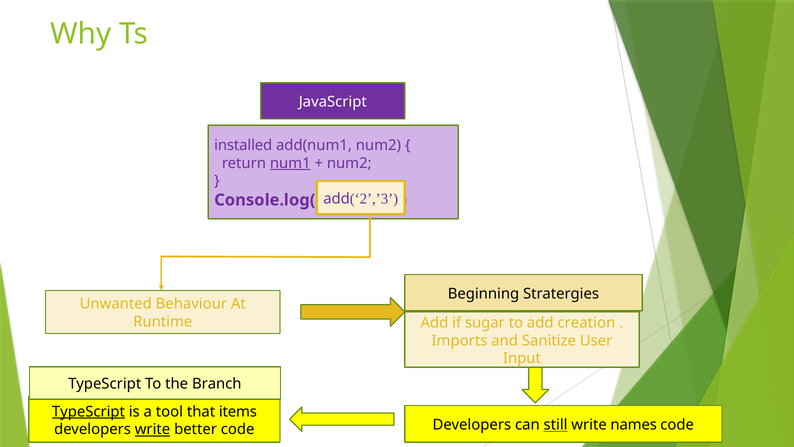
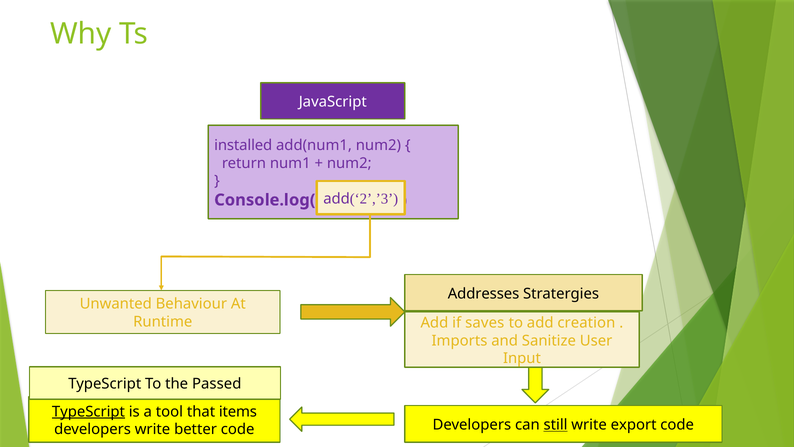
num1 underline: present -> none
Beginning: Beginning -> Addresses
sugar: sugar -> saves
Branch: Branch -> Passed
names: names -> export
write at (153, 429) underline: present -> none
